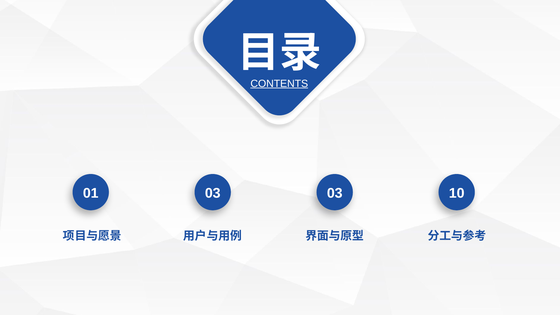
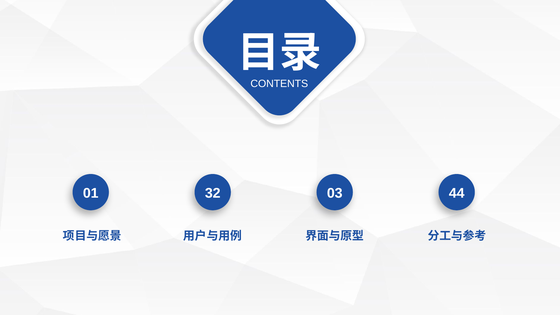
CONTENTS underline: present -> none
01 03: 03 -> 32
10: 10 -> 44
